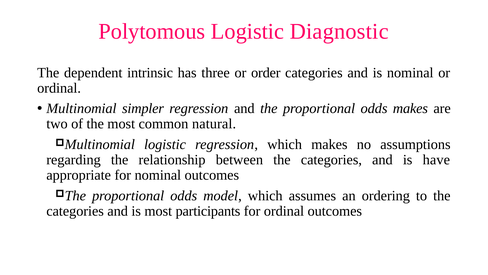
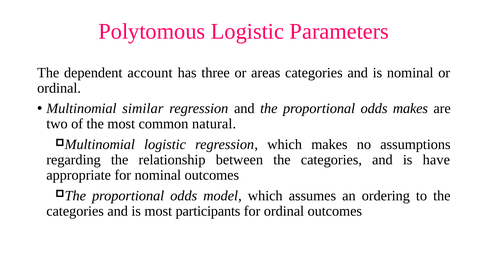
Diagnostic: Diagnostic -> Parameters
intrinsic: intrinsic -> account
order: order -> areas
simpler: simpler -> similar
